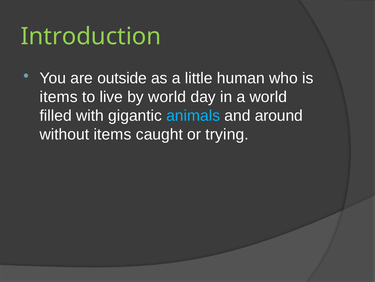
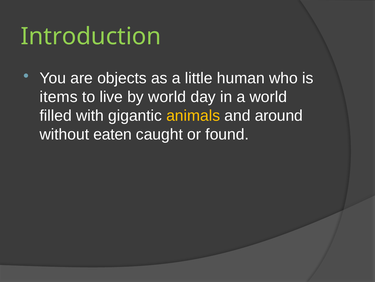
outside: outside -> objects
animals colour: light blue -> yellow
without items: items -> eaten
trying: trying -> found
